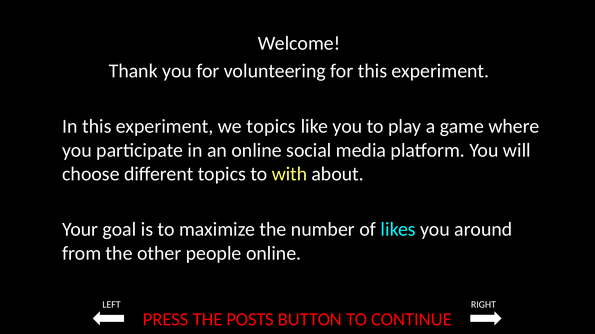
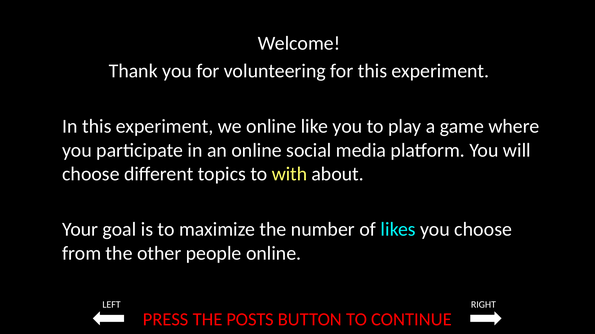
we topics: topics -> online
you around: around -> choose
